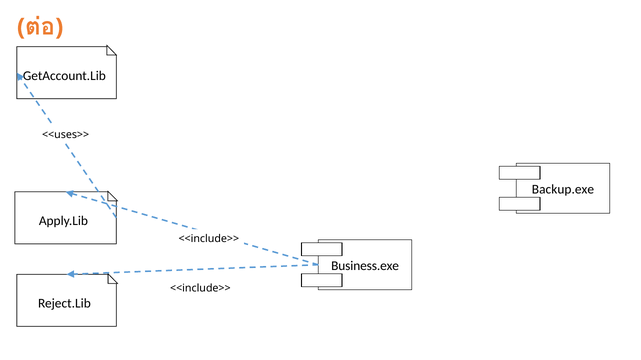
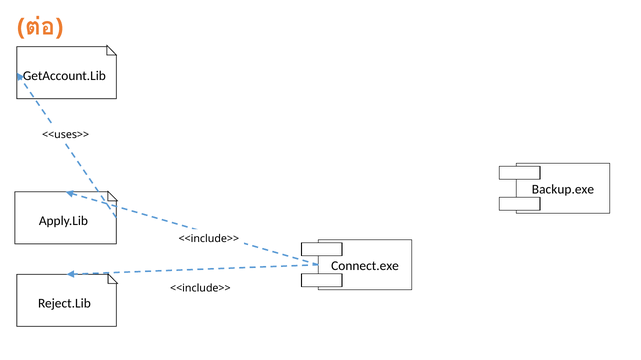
Business.exe: Business.exe -> Connect.exe
